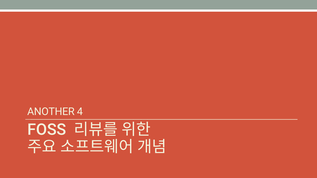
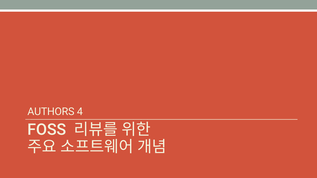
ANOTHER: ANOTHER -> AUTHORS
